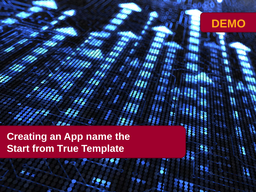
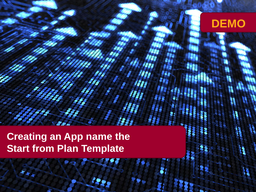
True: True -> Plan
